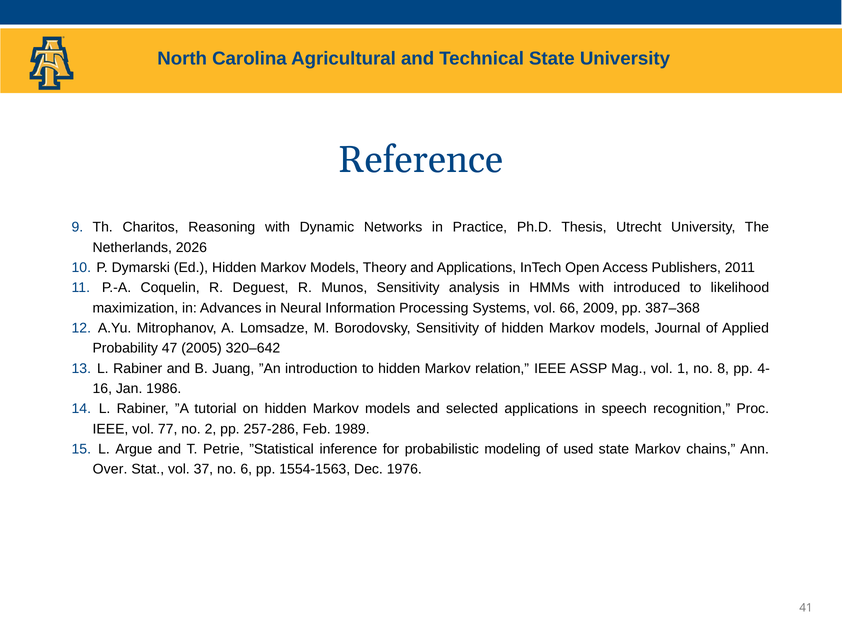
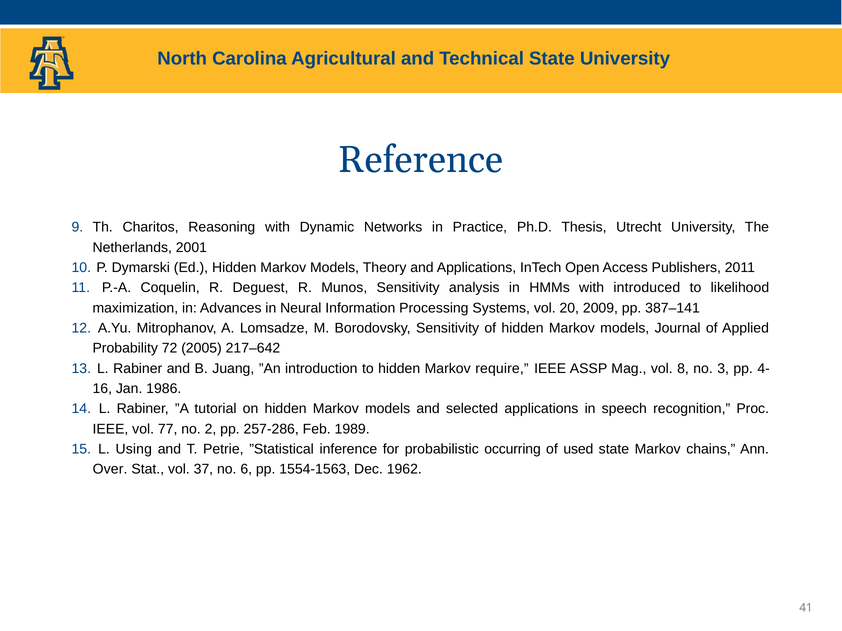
2026: 2026 -> 2001
66: 66 -> 20
387–368: 387–368 -> 387–141
47: 47 -> 72
320–642: 320–642 -> 217–642
relation: relation -> require
1: 1 -> 8
8: 8 -> 3
Argue: Argue -> Using
modeling: modeling -> occurring
1976: 1976 -> 1962
